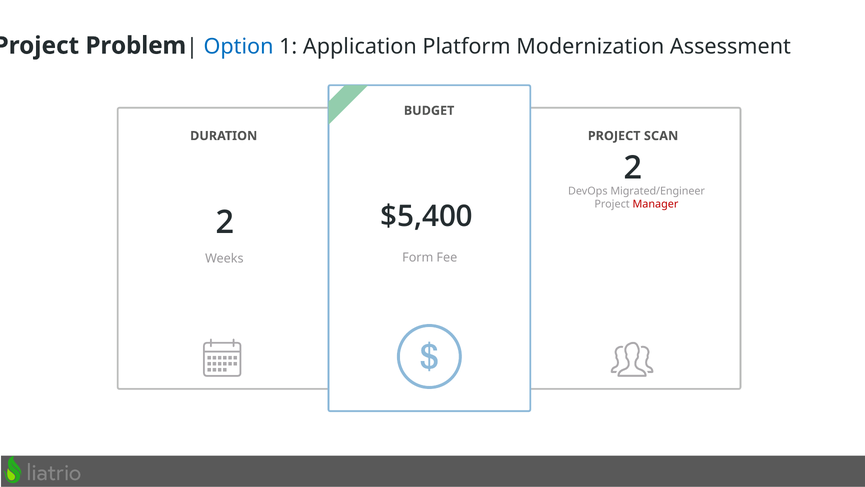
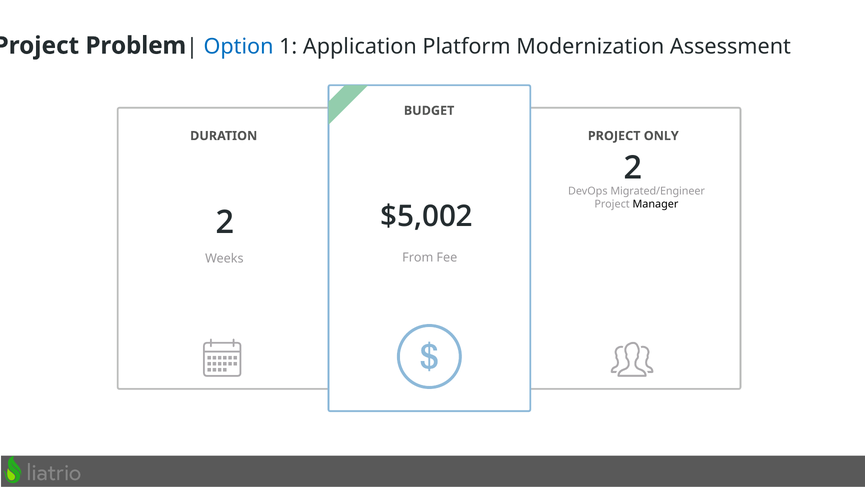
SCAN: SCAN -> ONLY
Manager colour: red -> black
$5,400: $5,400 -> $5,002
Form: Form -> From
